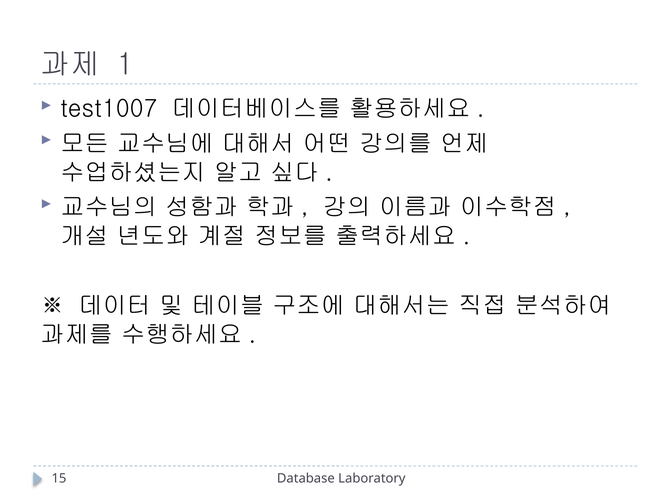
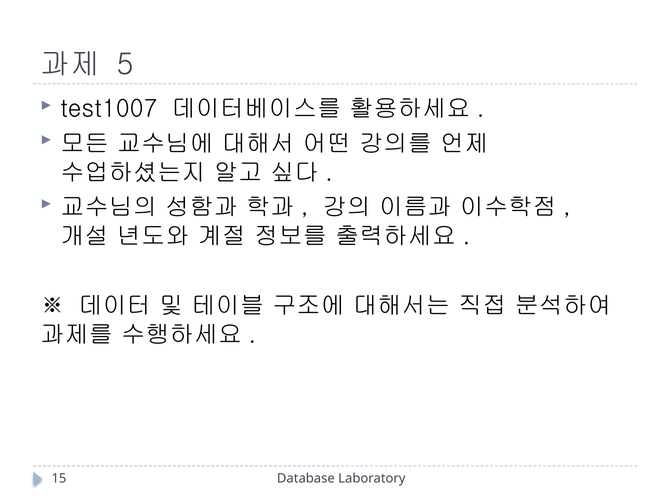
1: 1 -> 5
